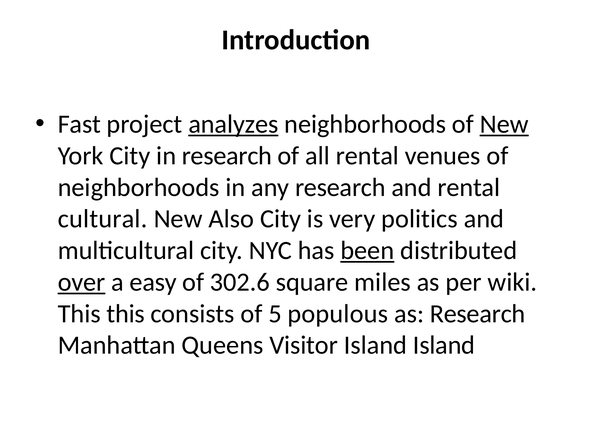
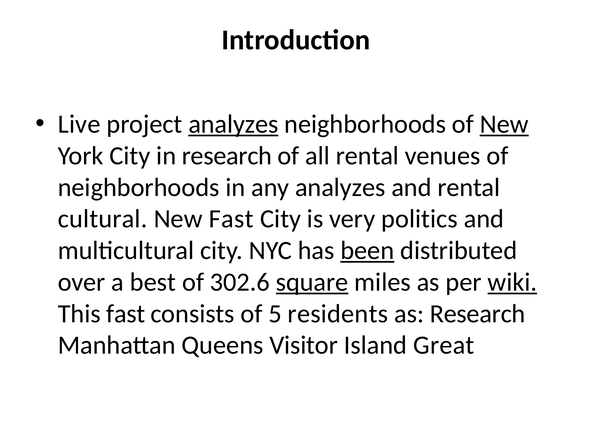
Fast: Fast -> Live
any research: research -> analyzes
New Also: Also -> Fast
over underline: present -> none
easy: easy -> best
square underline: none -> present
wiki underline: none -> present
This this: this -> fast
populous: populous -> residents
Island Island: Island -> Great
